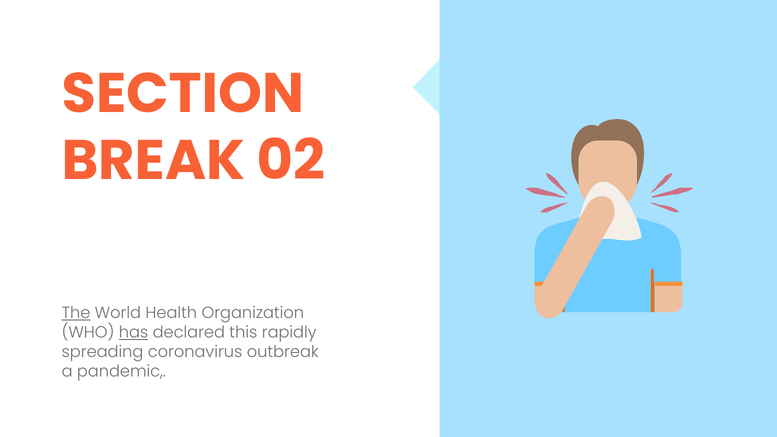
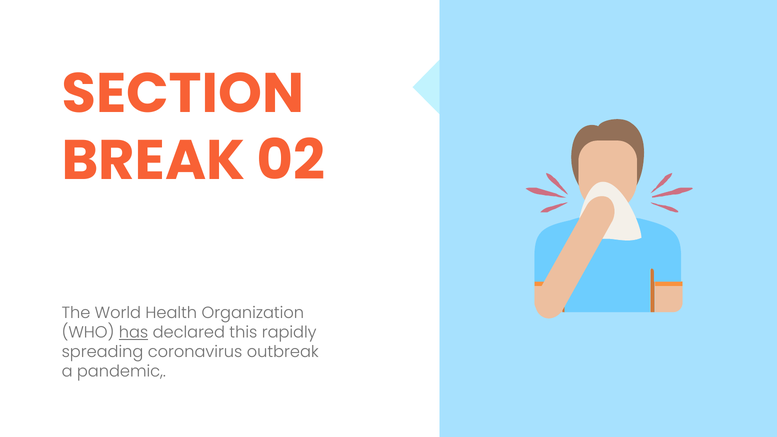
The underline: present -> none
